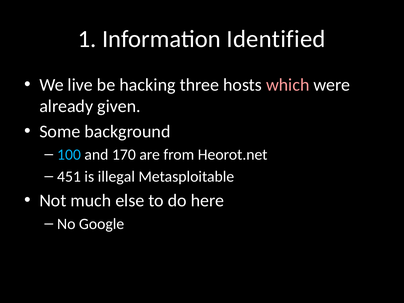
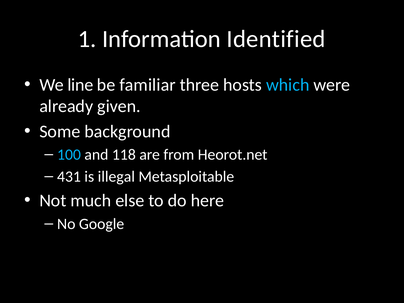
live: live -> line
hacking: hacking -> familiar
which colour: pink -> light blue
170: 170 -> 118
451: 451 -> 431
